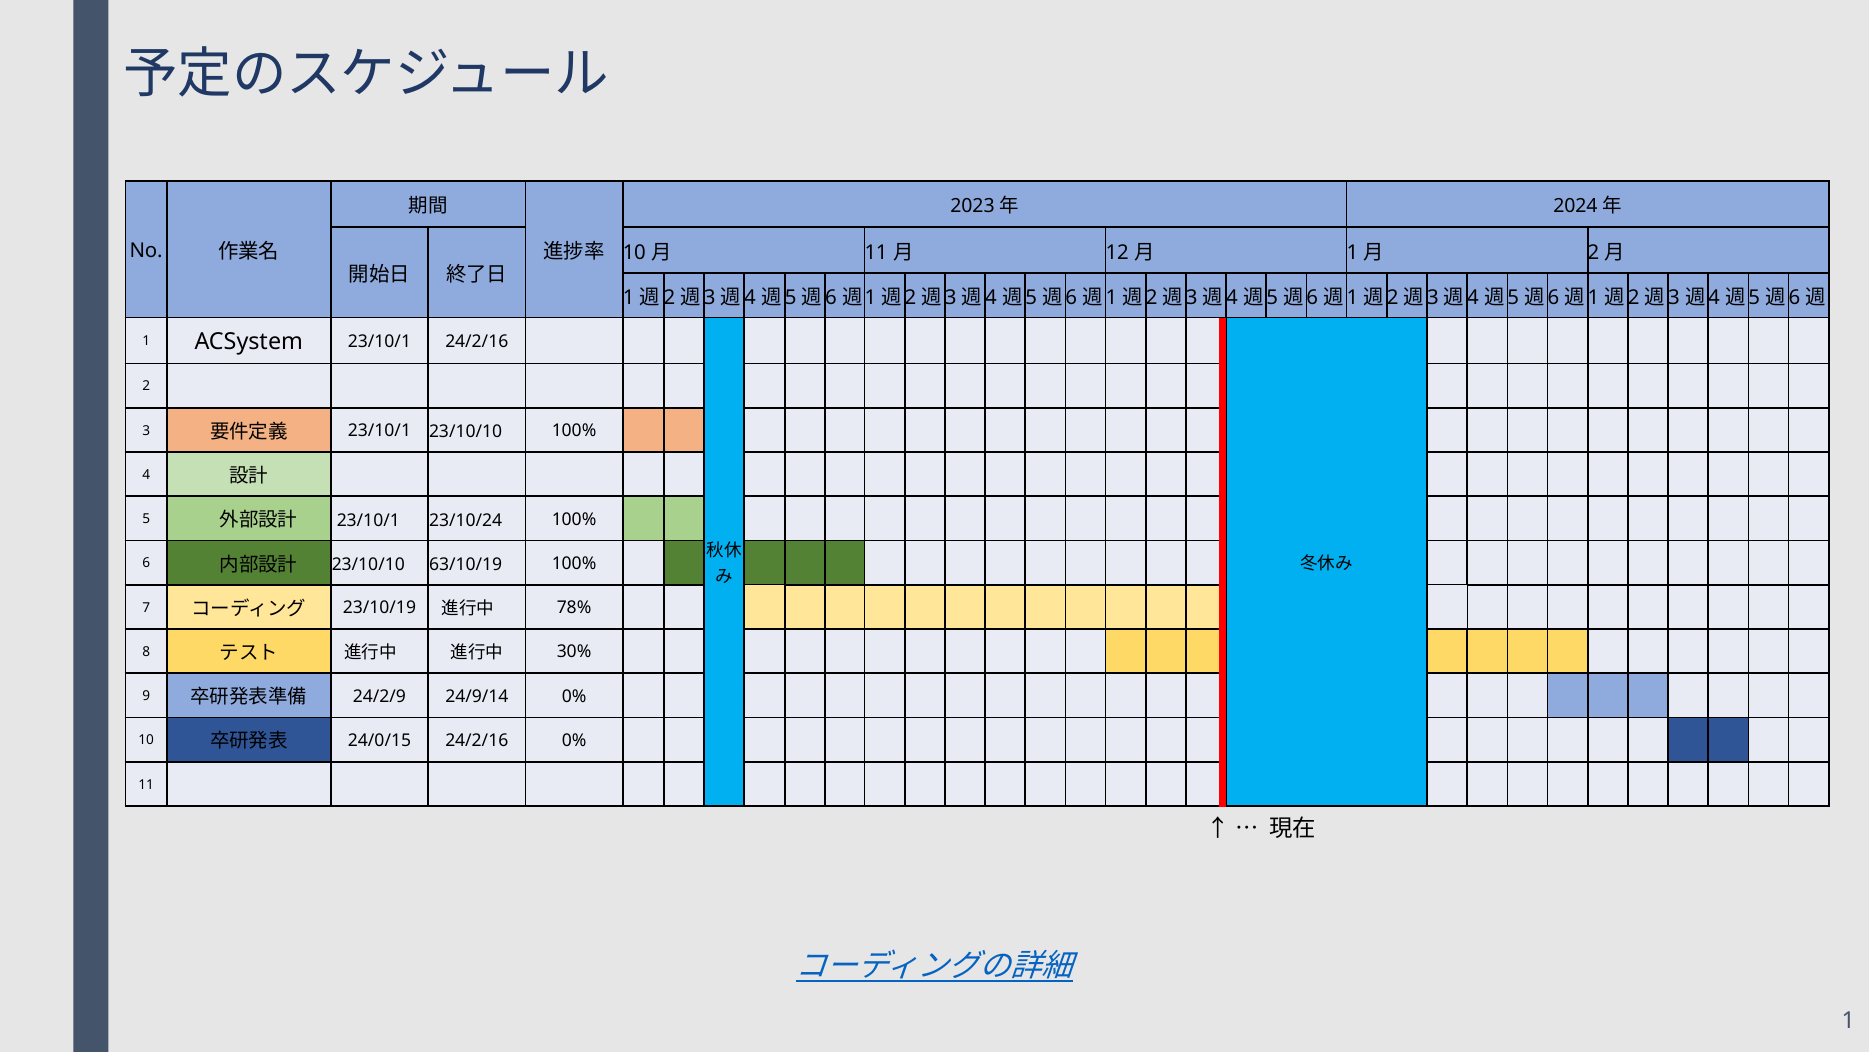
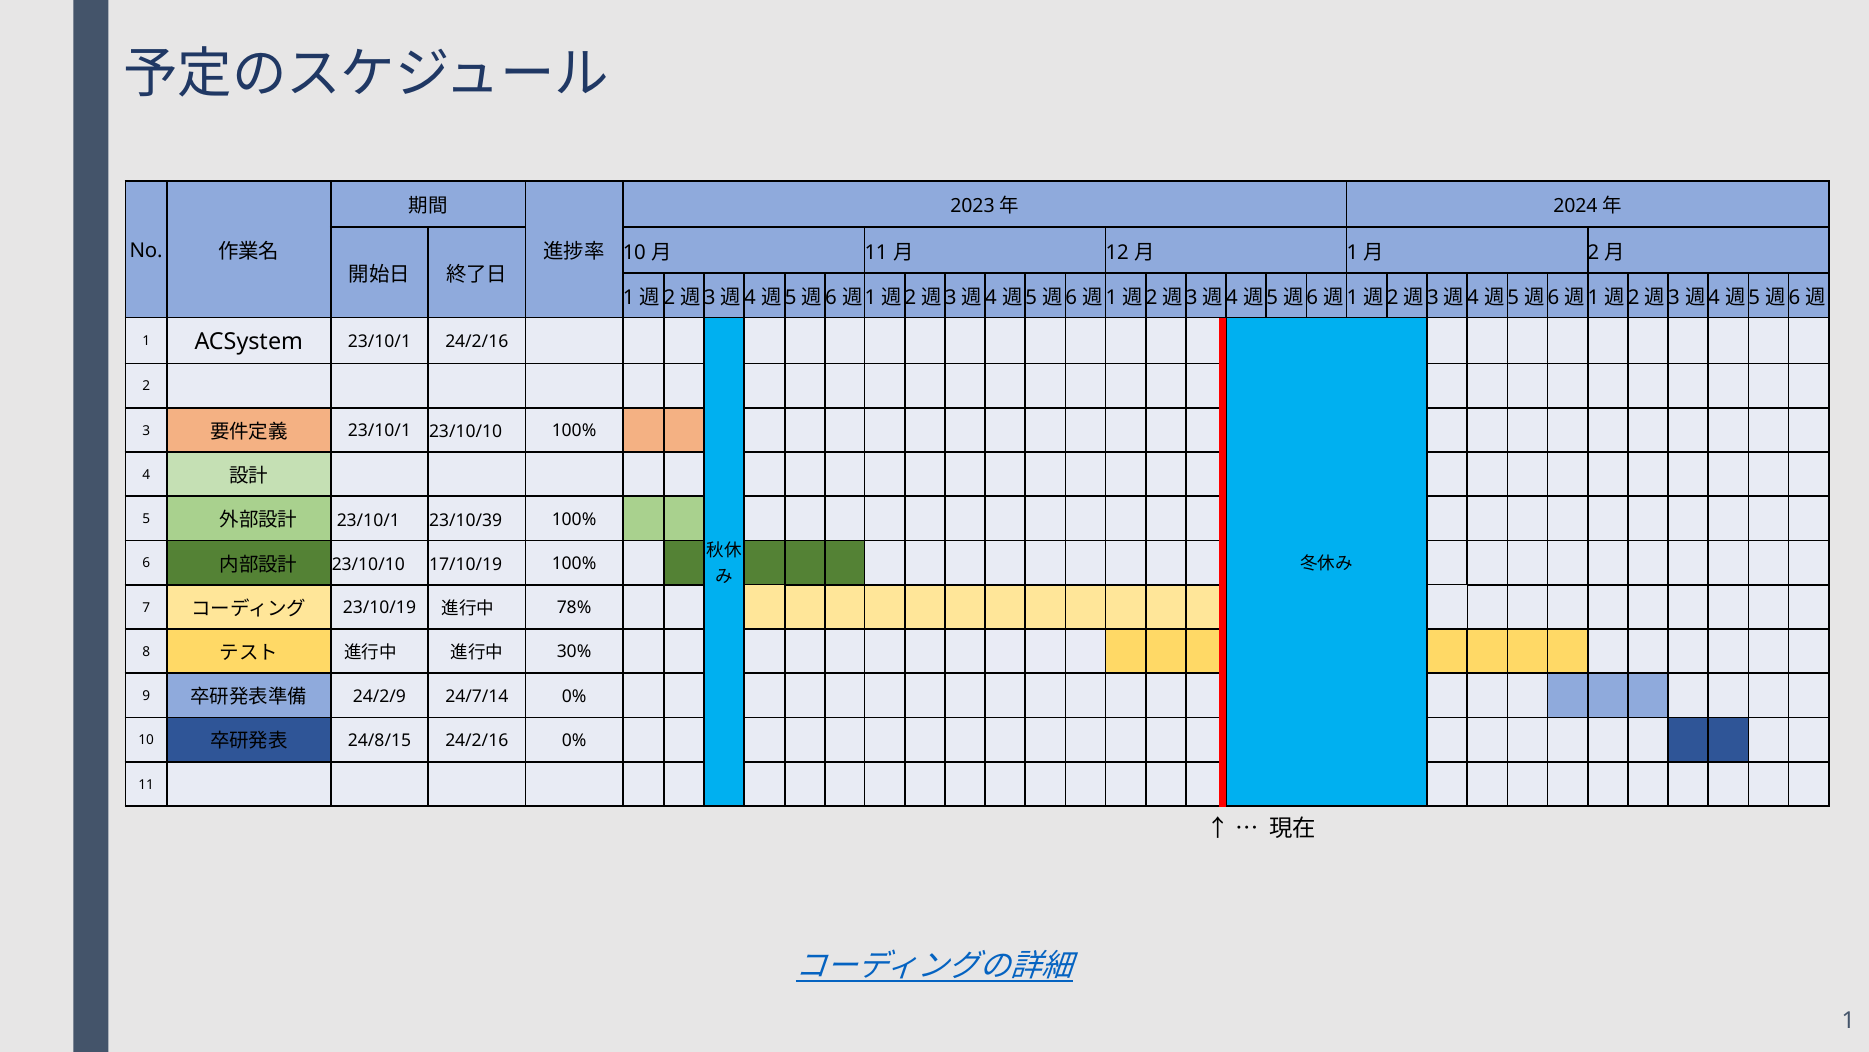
23/10/24: 23/10/24 -> 23/10/39
63/10/19: 63/10/19 -> 17/10/19
24/9/14: 24/9/14 -> 24/7/14
24/0/15: 24/0/15 -> 24/8/15
